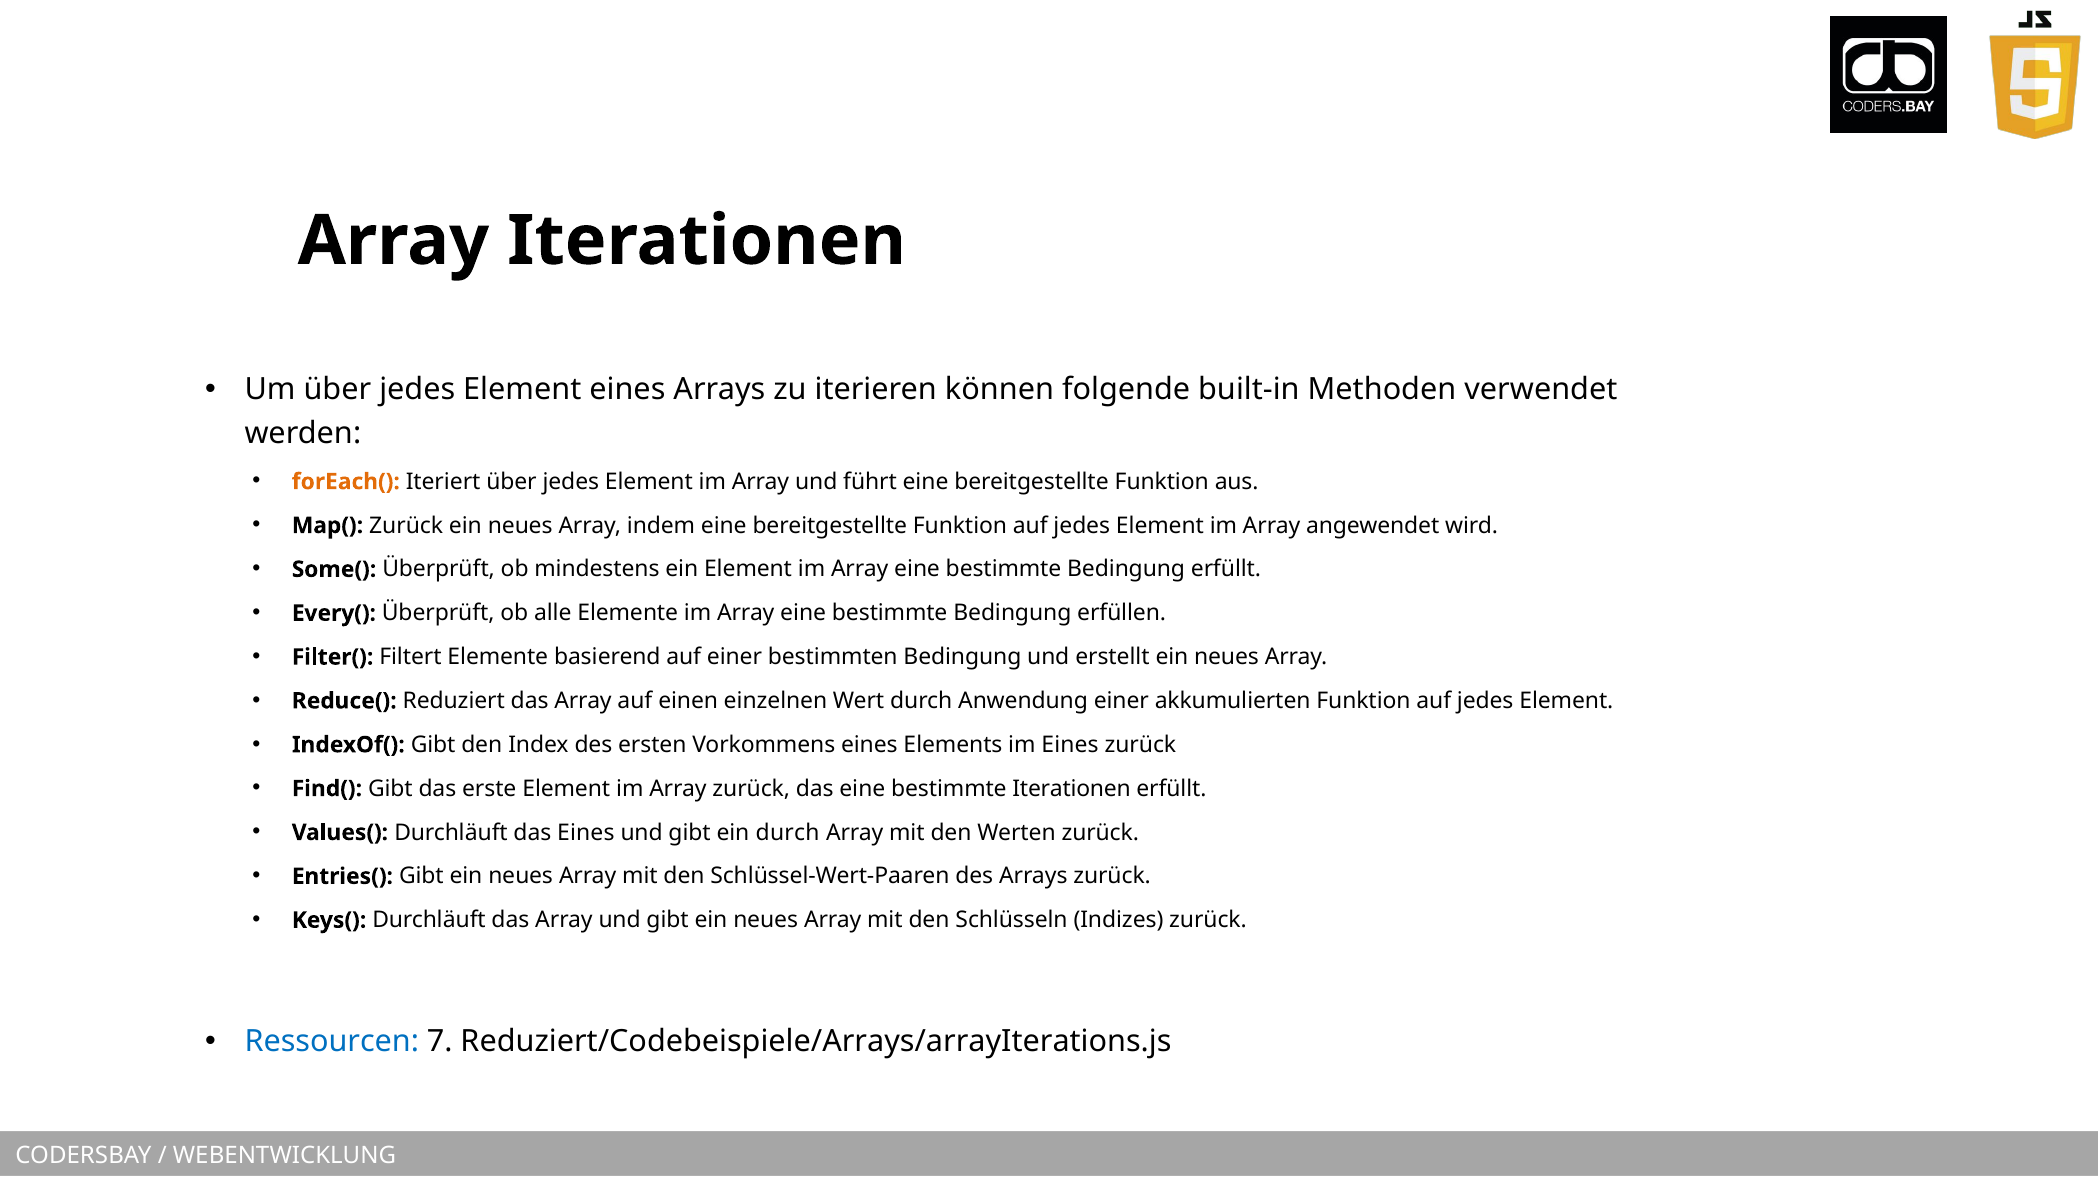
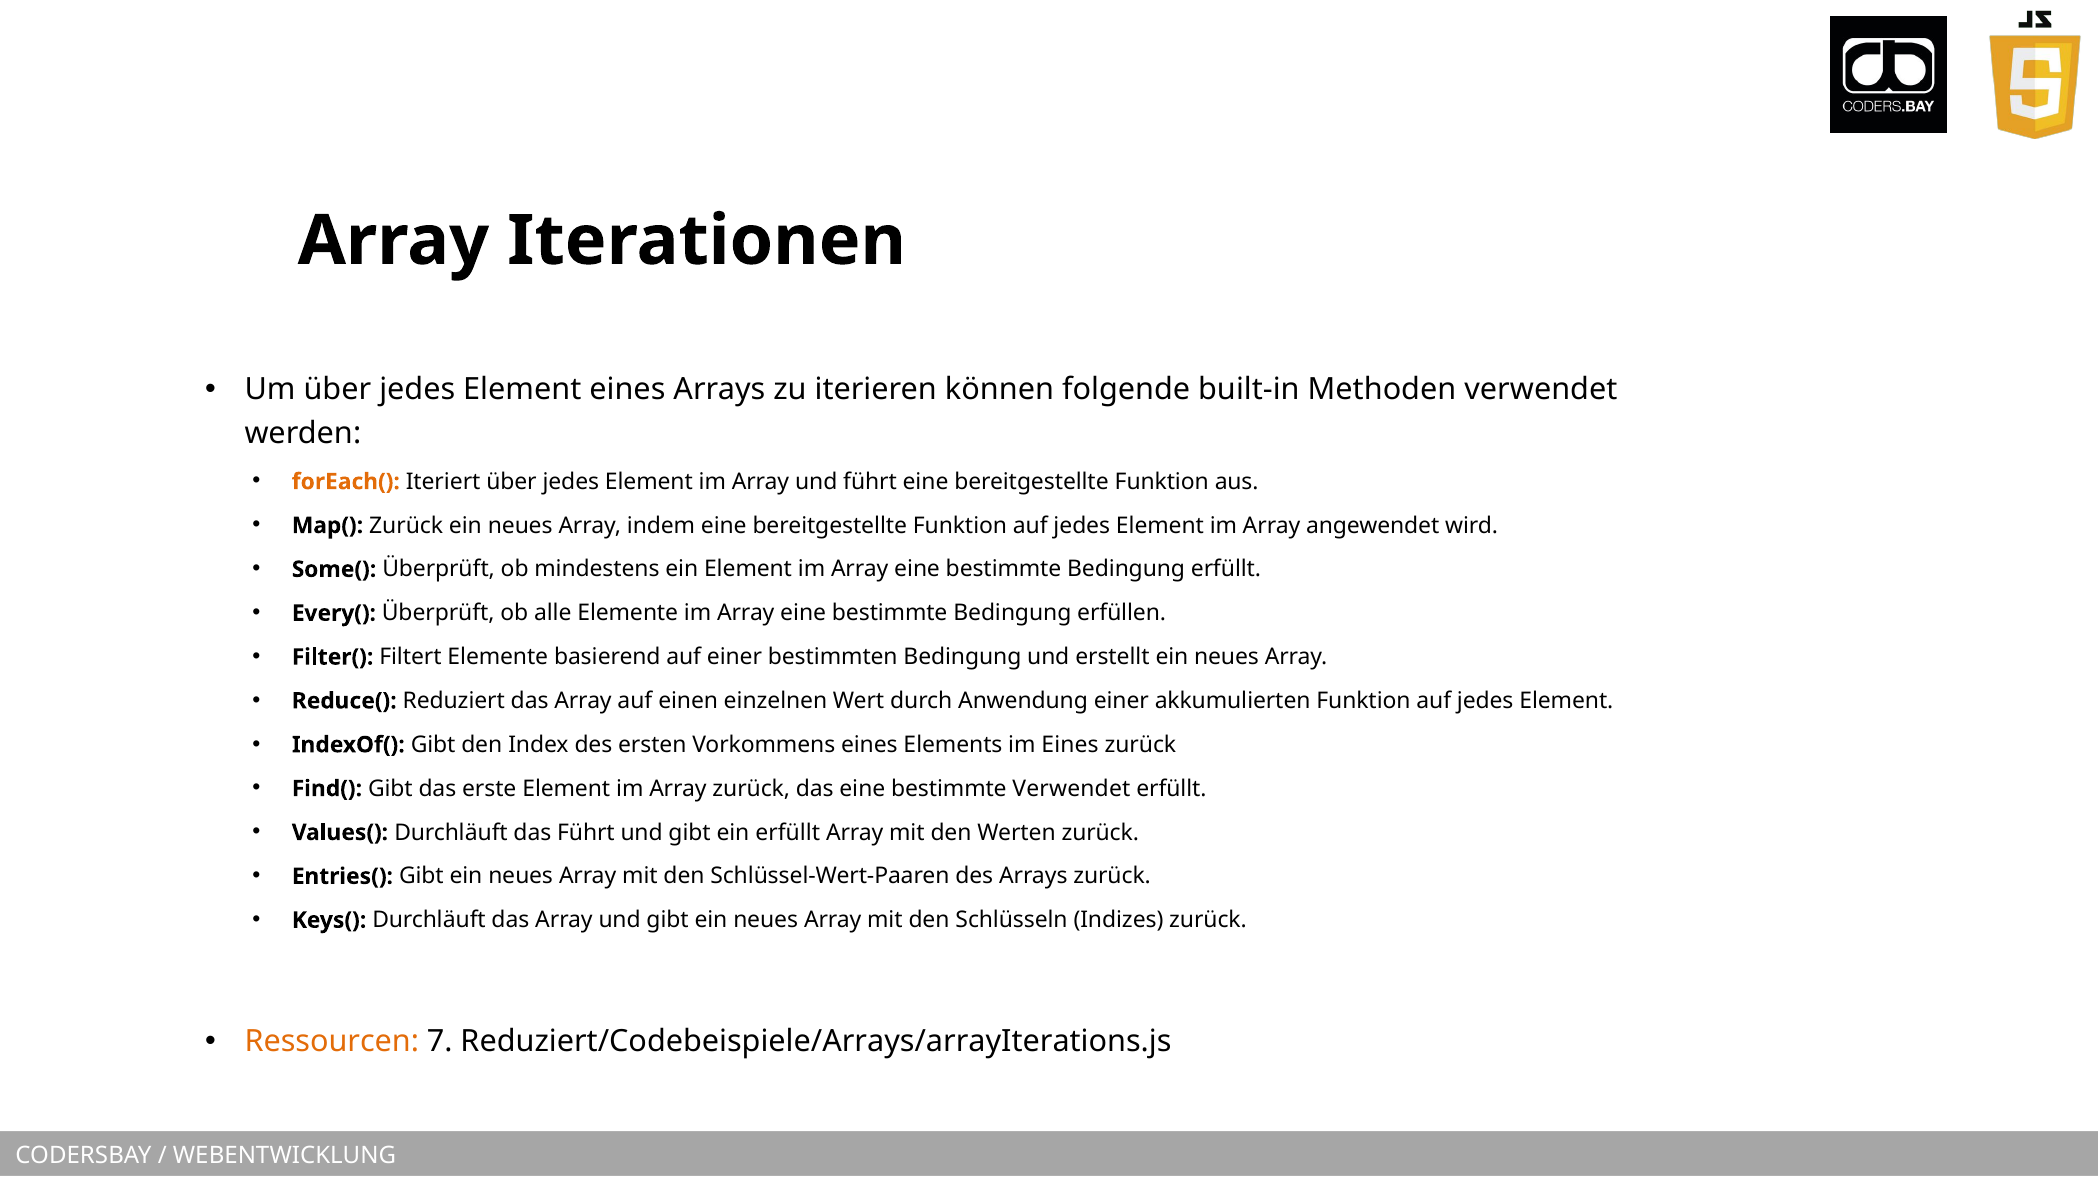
bestimmte Iterationen: Iterationen -> Verwendet
das Eines: Eines -> Führt
ein durch: durch -> erfüllt
Ressourcen colour: blue -> orange
